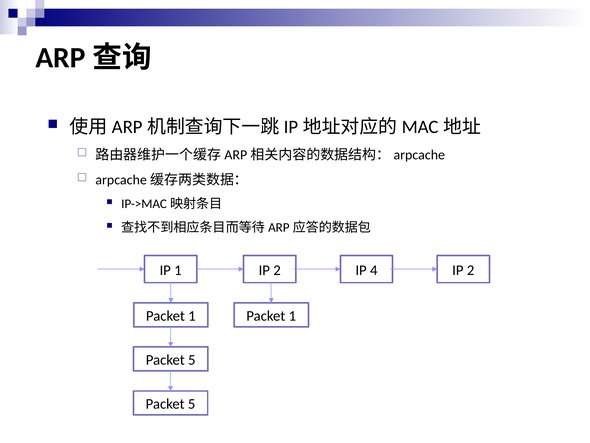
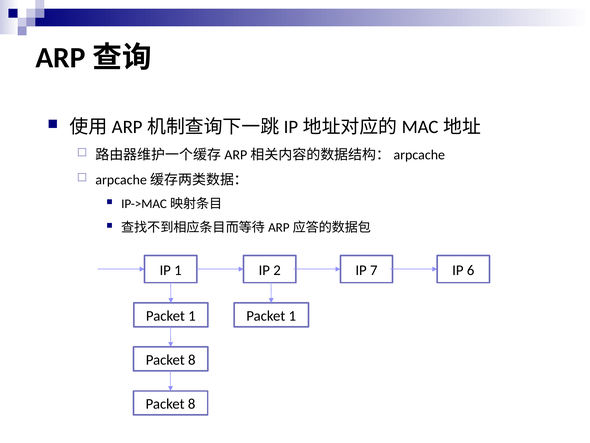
4: 4 -> 7
2 at (471, 270): 2 -> 6
5 at (192, 359): 5 -> 8
5 at (192, 403): 5 -> 8
